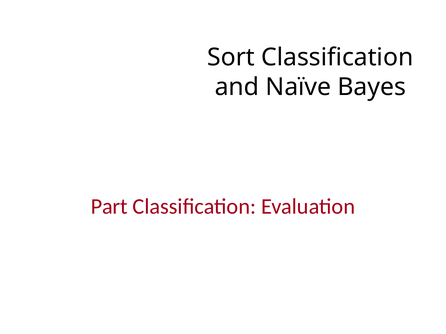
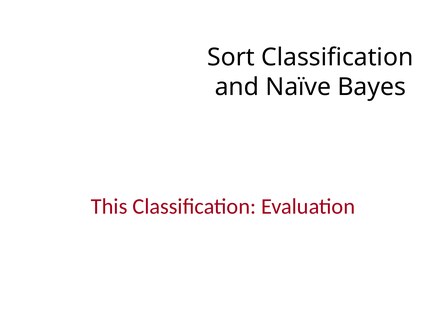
Part: Part -> This
